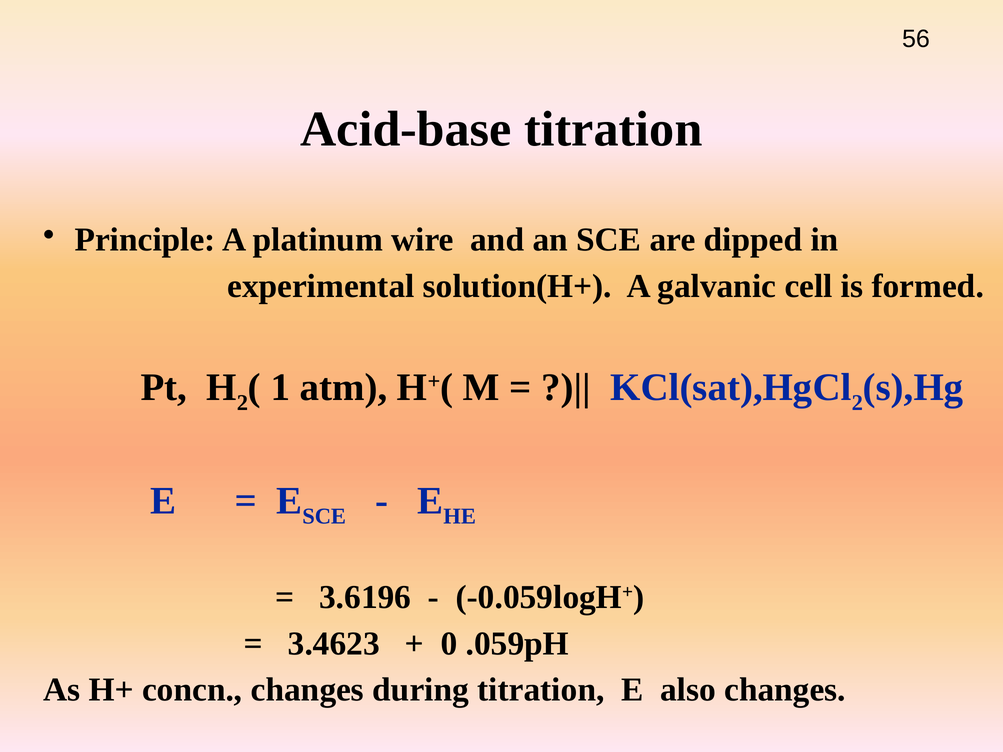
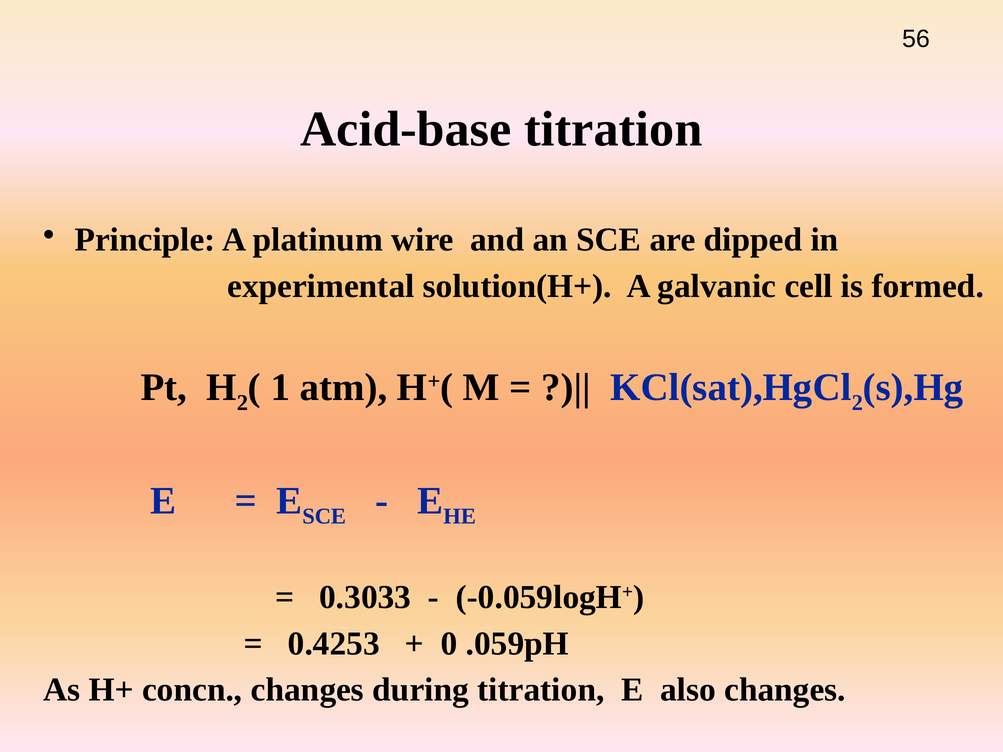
3.6196: 3.6196 -> 0.3033
3.4623: 3.4623 -> 0.4253
